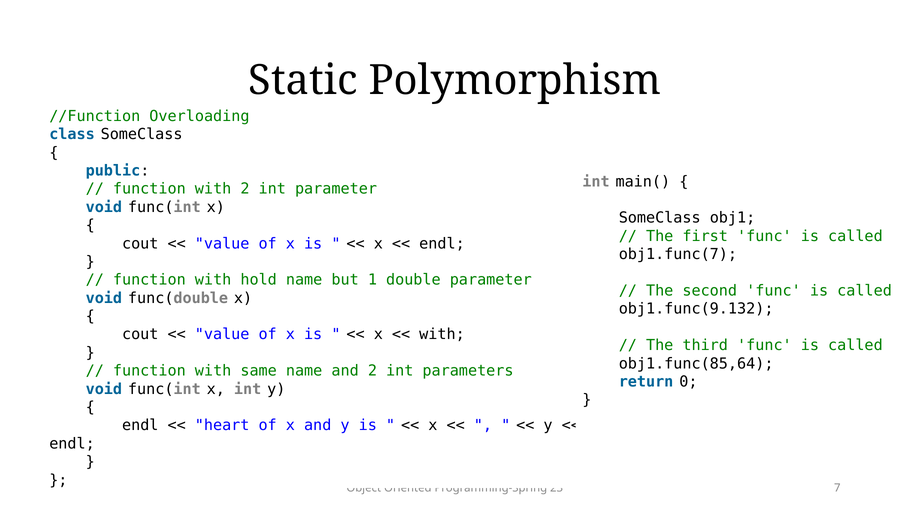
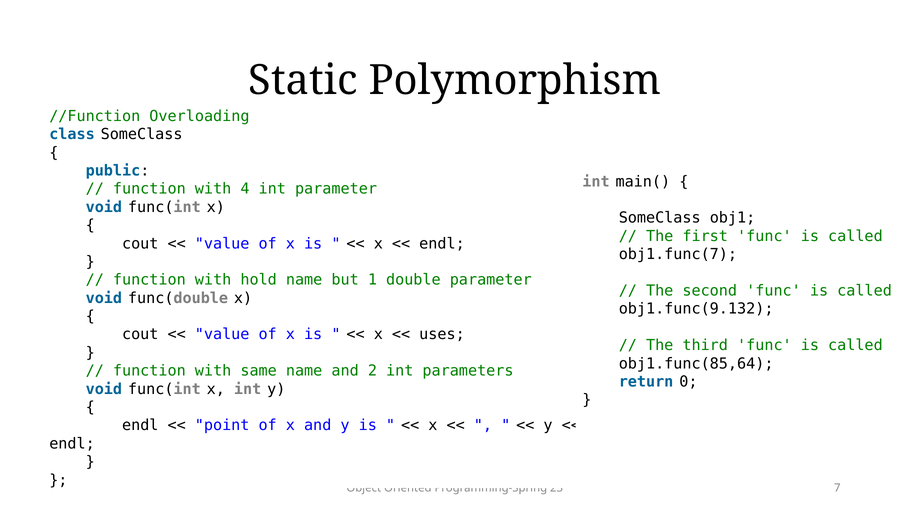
with 2: 2 -> 4
with at (442, 334): with -> uses
heart: heart -> point
